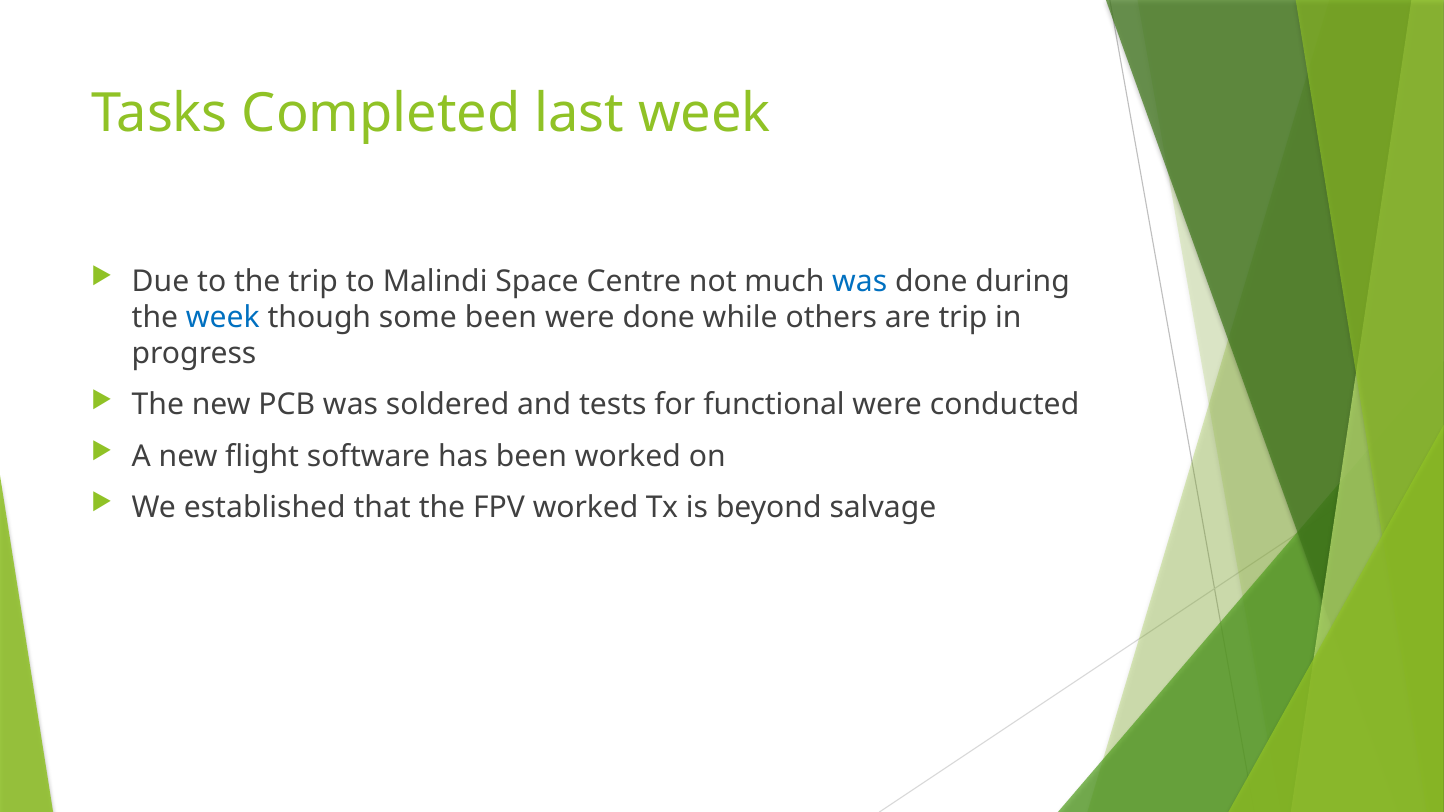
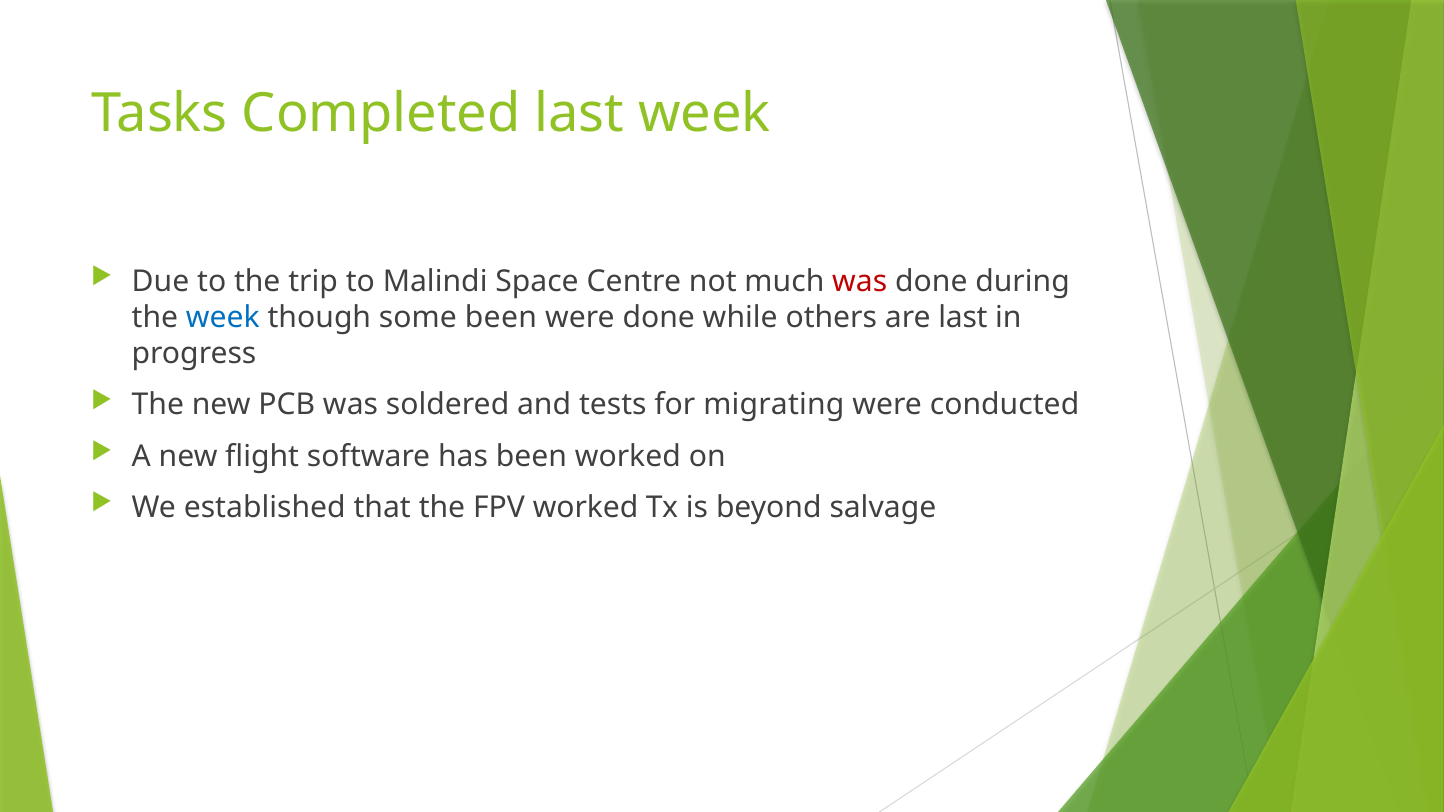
was at (860, 282) colour: blue -> red
are trip: trip -> last
functional: functional -> migrating
